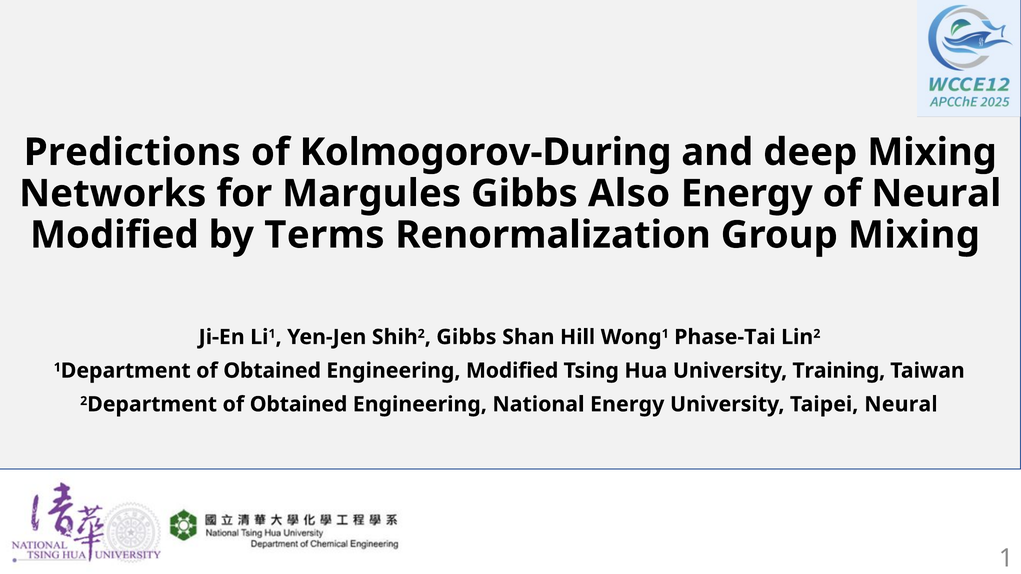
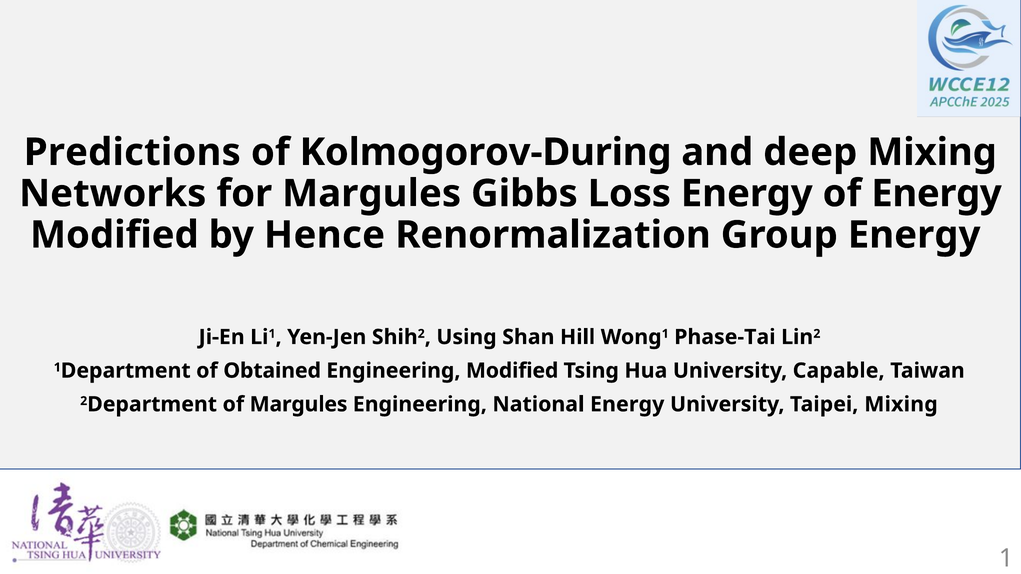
Also: Also -> Loss
of Neural: Neural -> Energy
Terms: Terms -> Hence
Group Mixing: Mixing -> Energy
Shih2 Gibbs: Gibbs -> Using
Training: Training -> Capable
2Department of Obtained: Obtained -> Margules
Taipei Neural: Neural -> Mixing
